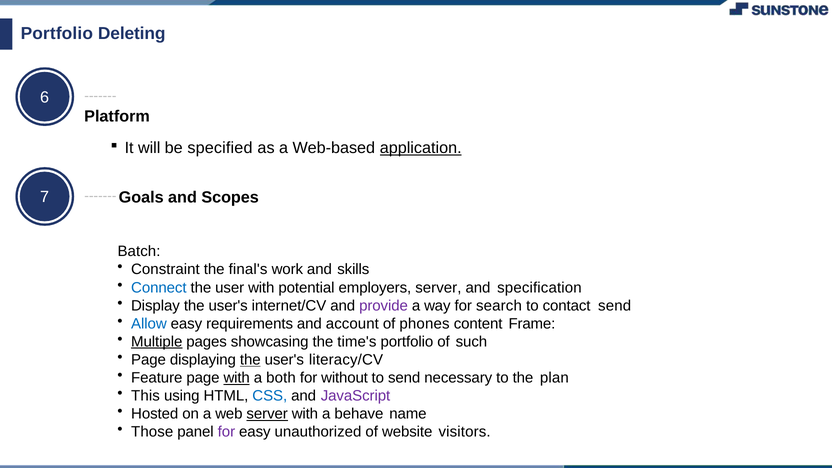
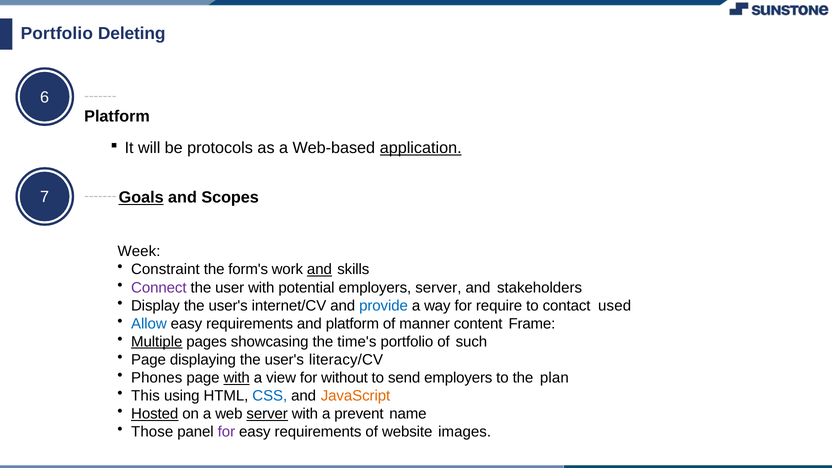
specified: specified -> protocols
Goals underline: none -> present
Batch: Batch -> Week
final's: final's -> form's
and at (319, 270) underline: none -> present
Connect colour: blue -> purple
specification: specification -> stakeholders
provide colour: purple -> blue
search: search -> require
contact send: send -> used
and account: account -> platform
phones: phones -> manner
the at (250, 360) underline: present -> none
Feature: Feature -> Phones
both: both -> view
send necessary: necessary -> employers
JavaScript colour: purple -> orange
Hosted underline: none -> present
behave: behave -> prevent
unauthorized at (318, 432): unauthorized -> requirements
visitors: visitors -> images
